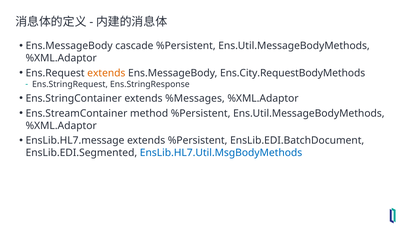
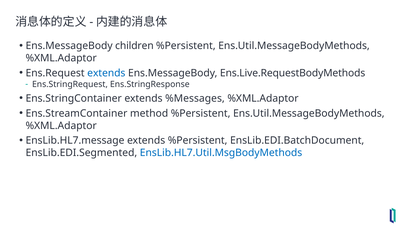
cascade: cascade -> children
extends at (106, 73) colour: orange -> blue
Ens.City.RequestBodyMethods: Ens.City.RequestBodyMethods -> Ens.Live.RequestBodyMethods
